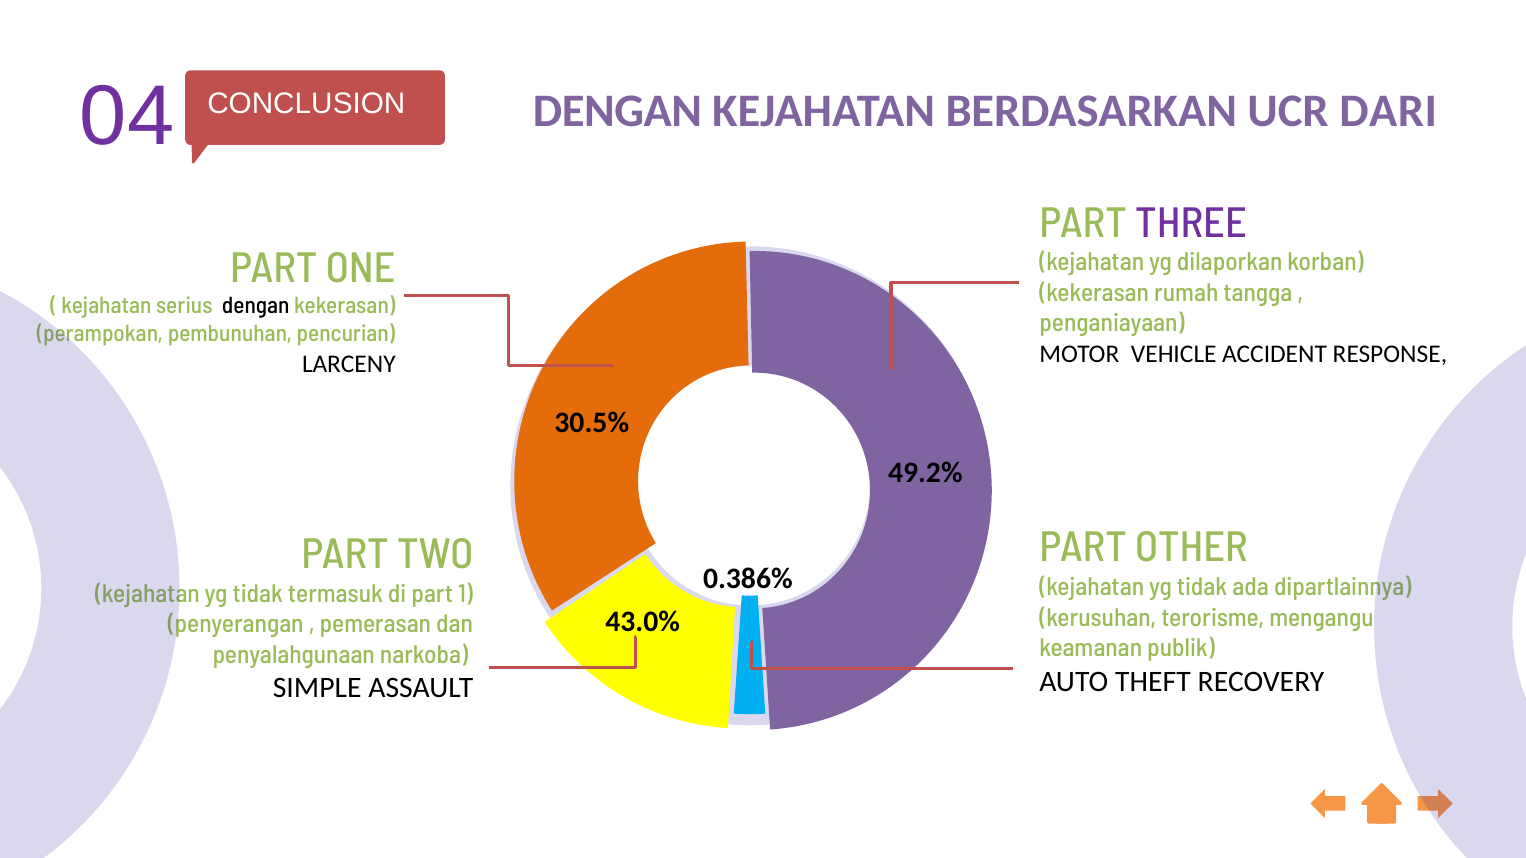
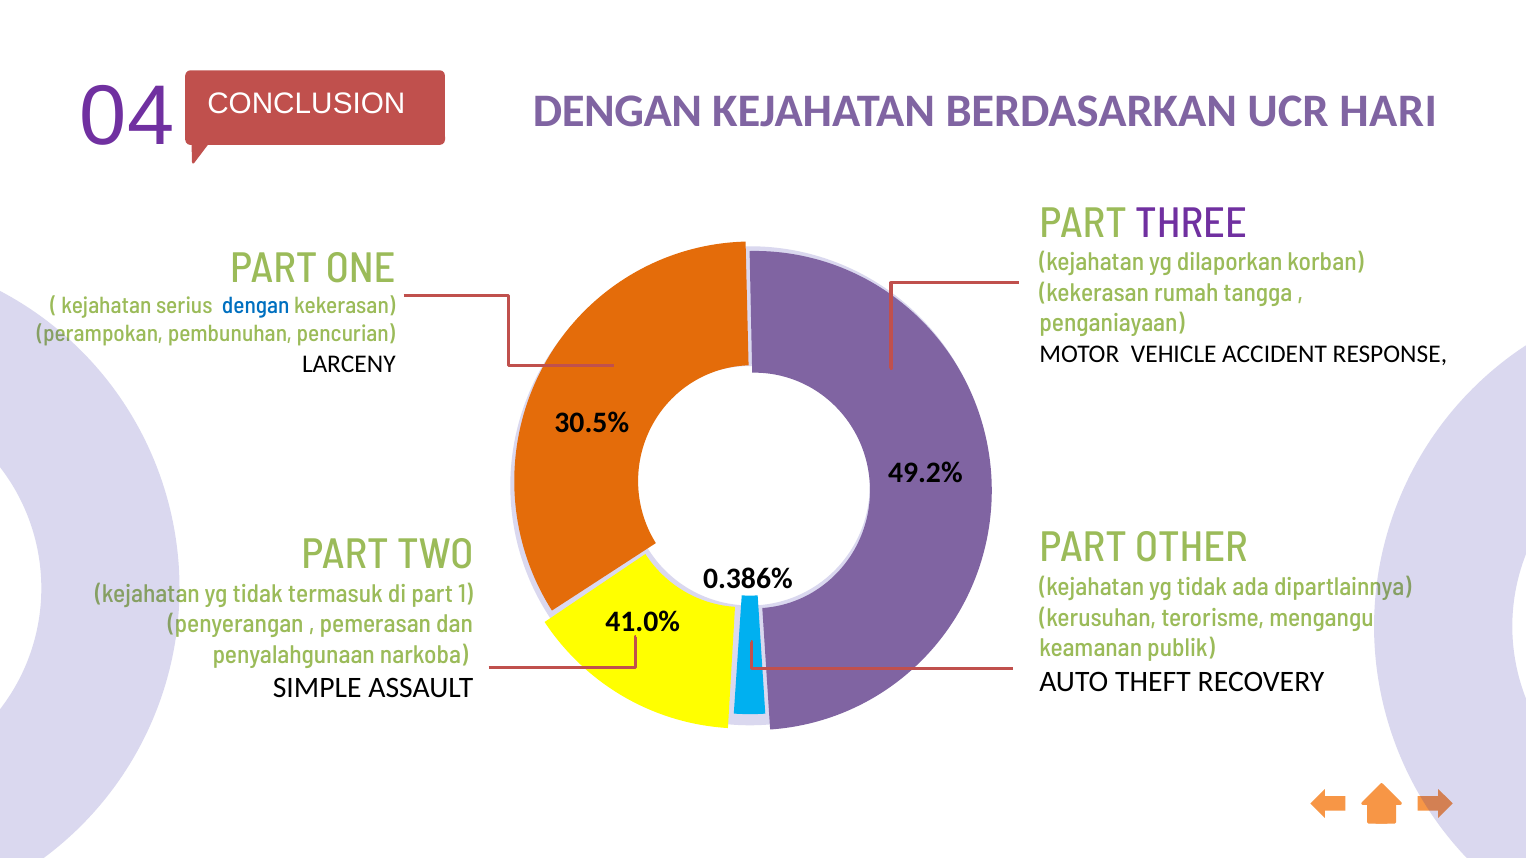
DARI: DARI -> HARI
dengan at (256, 306) colour: black -> blue
43.0%: 43.0% -> 41.0%
